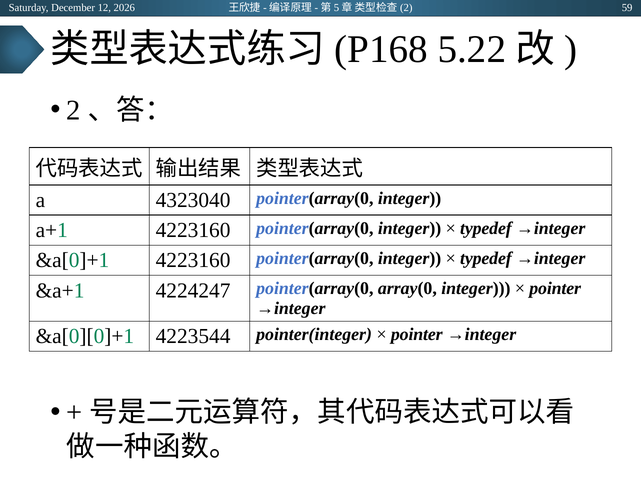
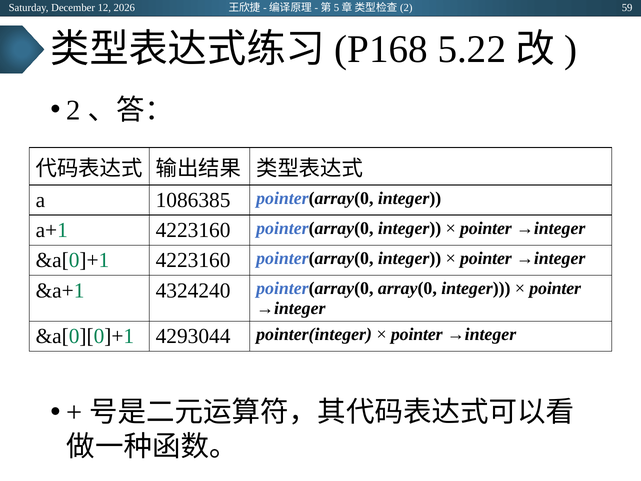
4323040: 4323040 -> 1086385
typedef at (486, 228): typedef -> pointer
typedef at (486, 258): typedef -> pointer
4224247: 4224247 -> 4324240
4223544: 4223544 -> 4293044
